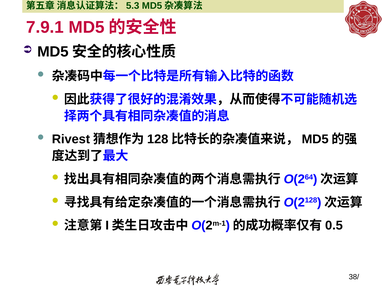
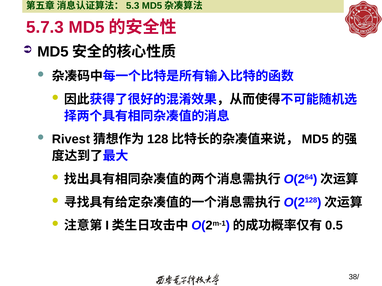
7.9.1: 7.9.1 -> 5.7.3
